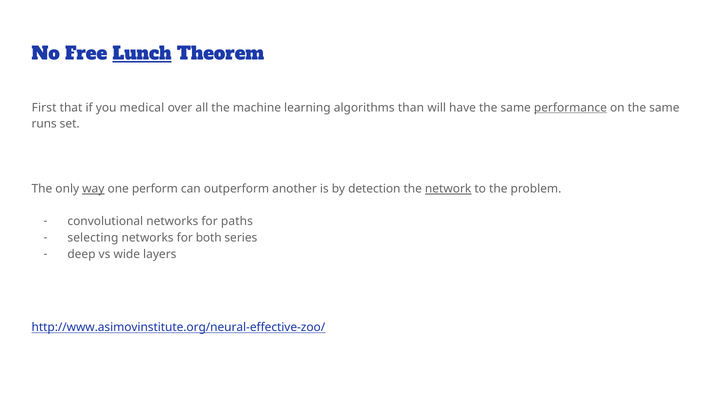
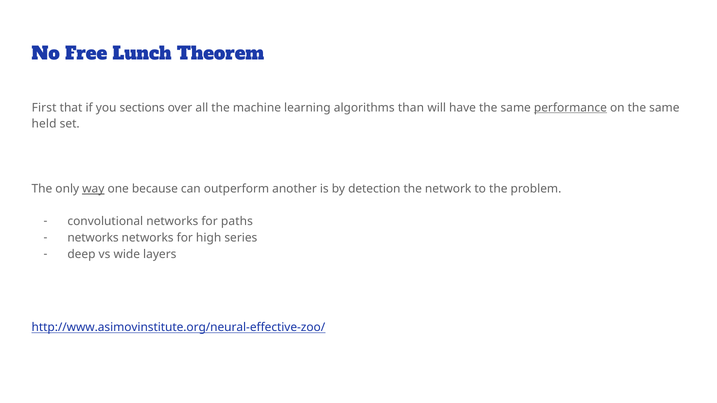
Lunch underline: present -> none
medical: medical -> sections
runs: runs -> held
perform: perform -> because
network underline: present -> none
selecting at (93, 238): selecting -> networks
both: both -> high
